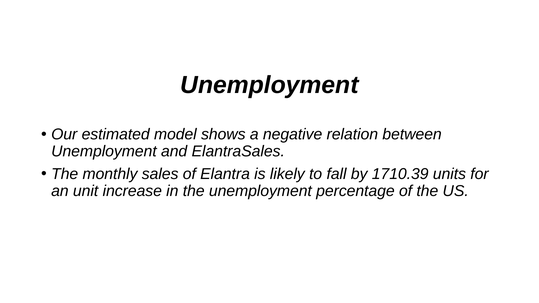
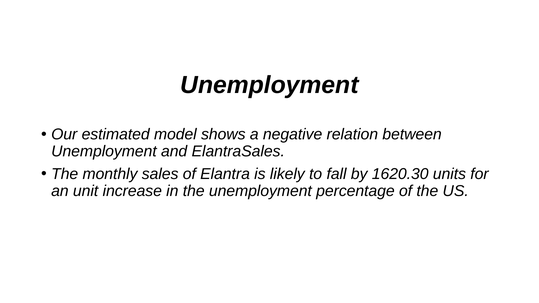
1710.39: 1710.39 -> 1620.30
